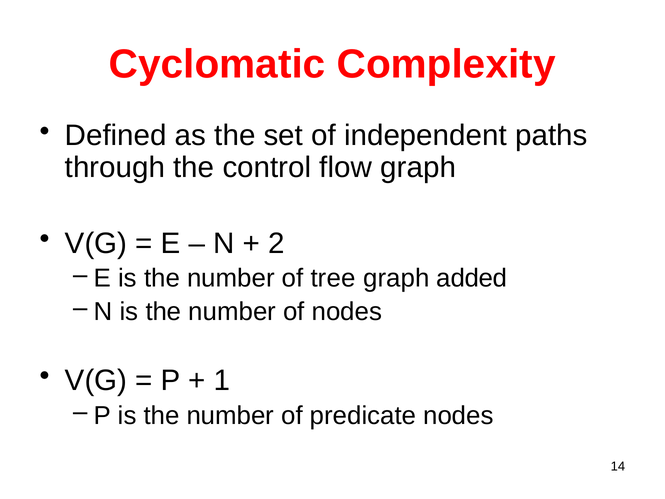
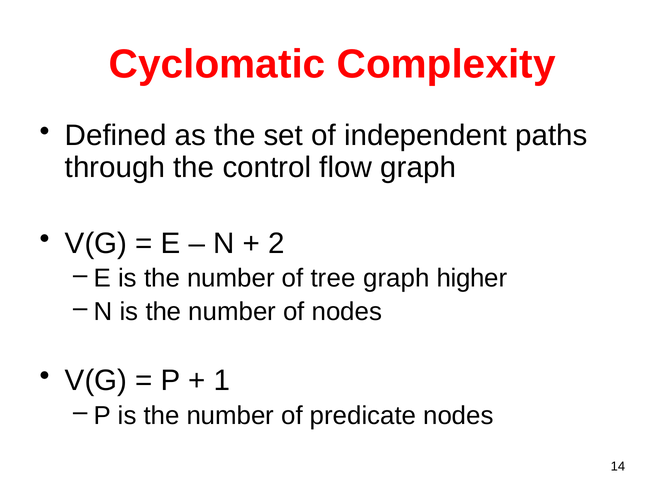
added: added -> higher
